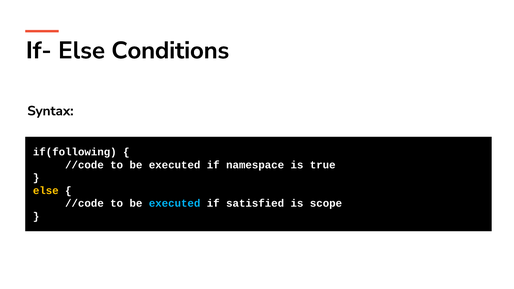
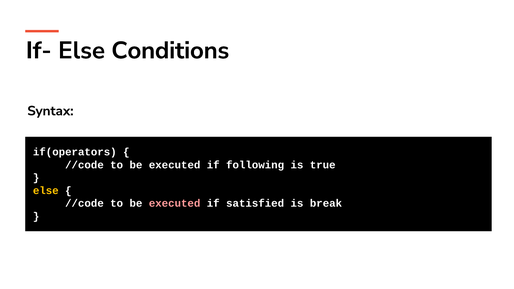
if(following: if(following -> if(operators
namespace: namespace -> following
executed at (175, 204) colour: light blue -> pink
scope: scope -> break
